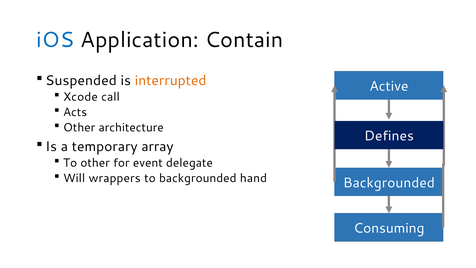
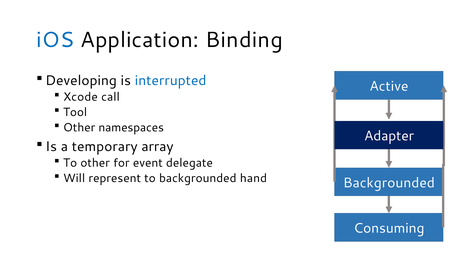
Contain: Contain -> Binding
Suspended: Suspended -> Developing
interrupted colour: orange -> blue
Acts: Acts -> Tool
architecture: architecture -> namespaces
Defines: Defines -> Adapter
wrappers: wrappers -> represent
